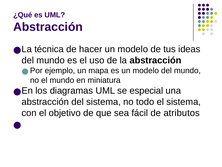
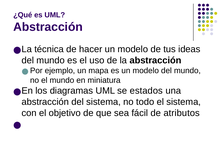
especial: especial -> estados
